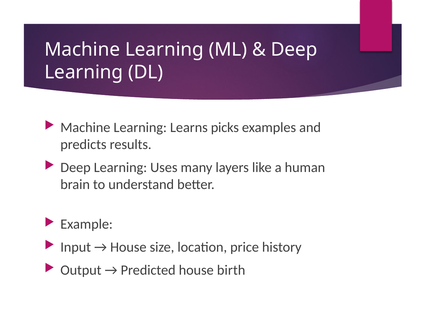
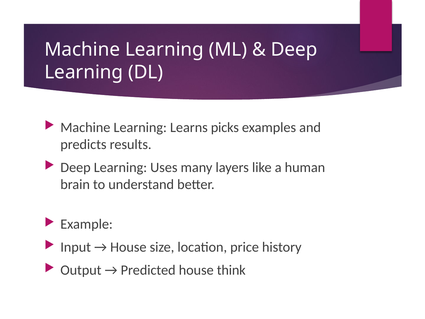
birth: birth -> think
